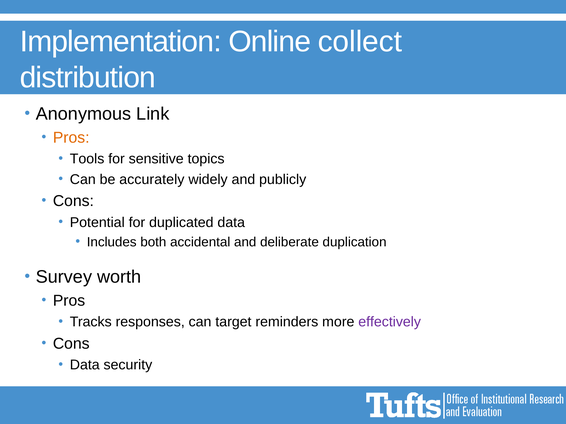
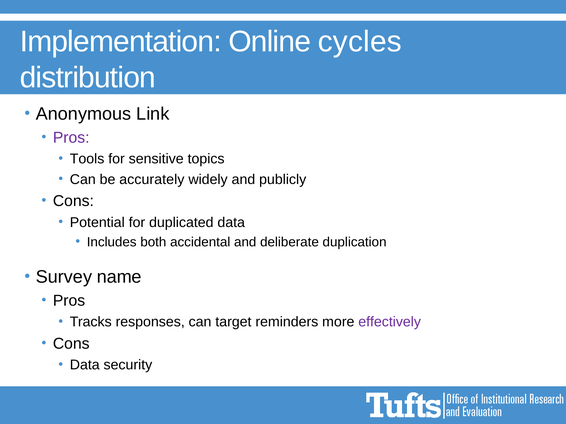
collect: collect -> cycles
Pros at (71, 138) colour: orange -> purple
worth: worth -> name
